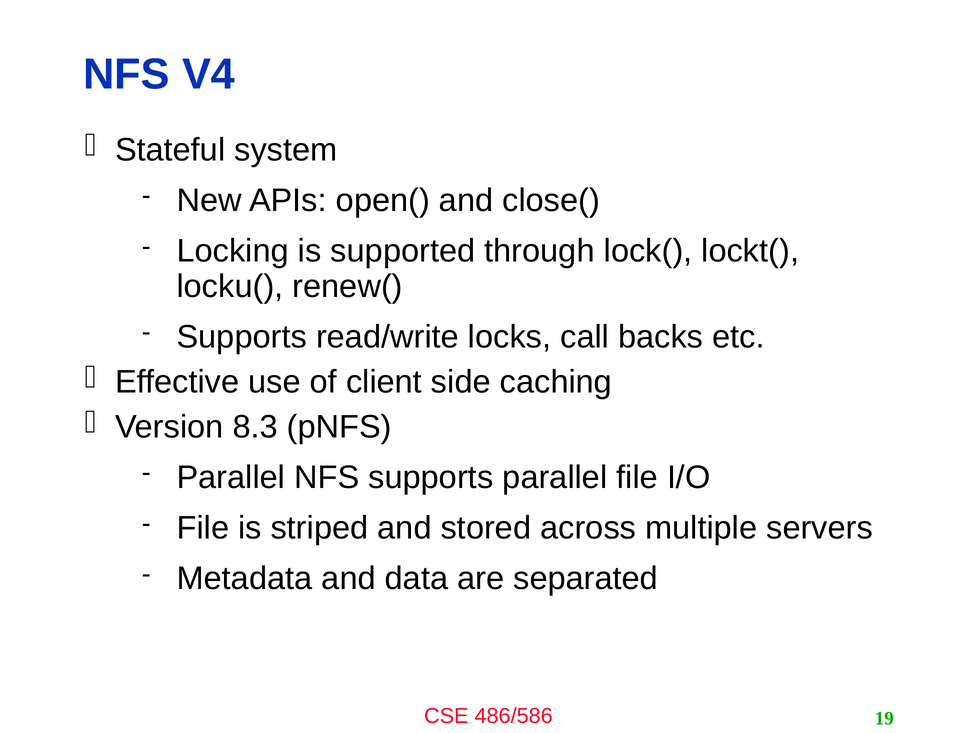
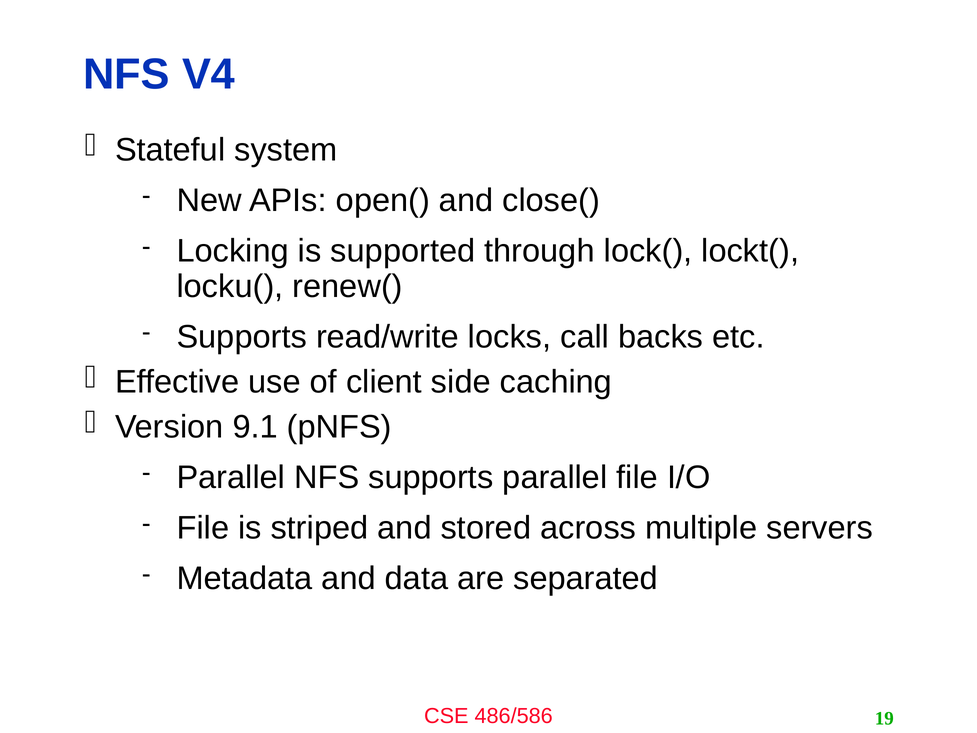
8.3: 8.3 -> 9.1
